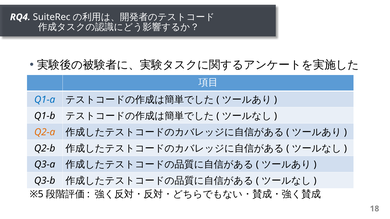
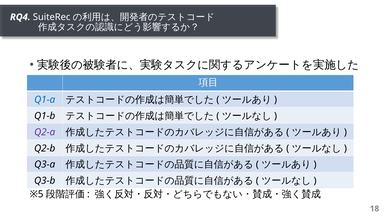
Q2-a colour: orange -> purple
